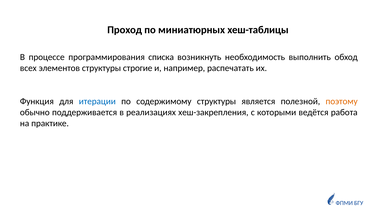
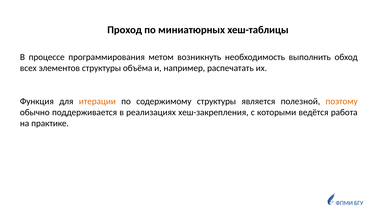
списка: списка -> метом
строгие: строгие -> объёма
итерации colour: blue -> orange
